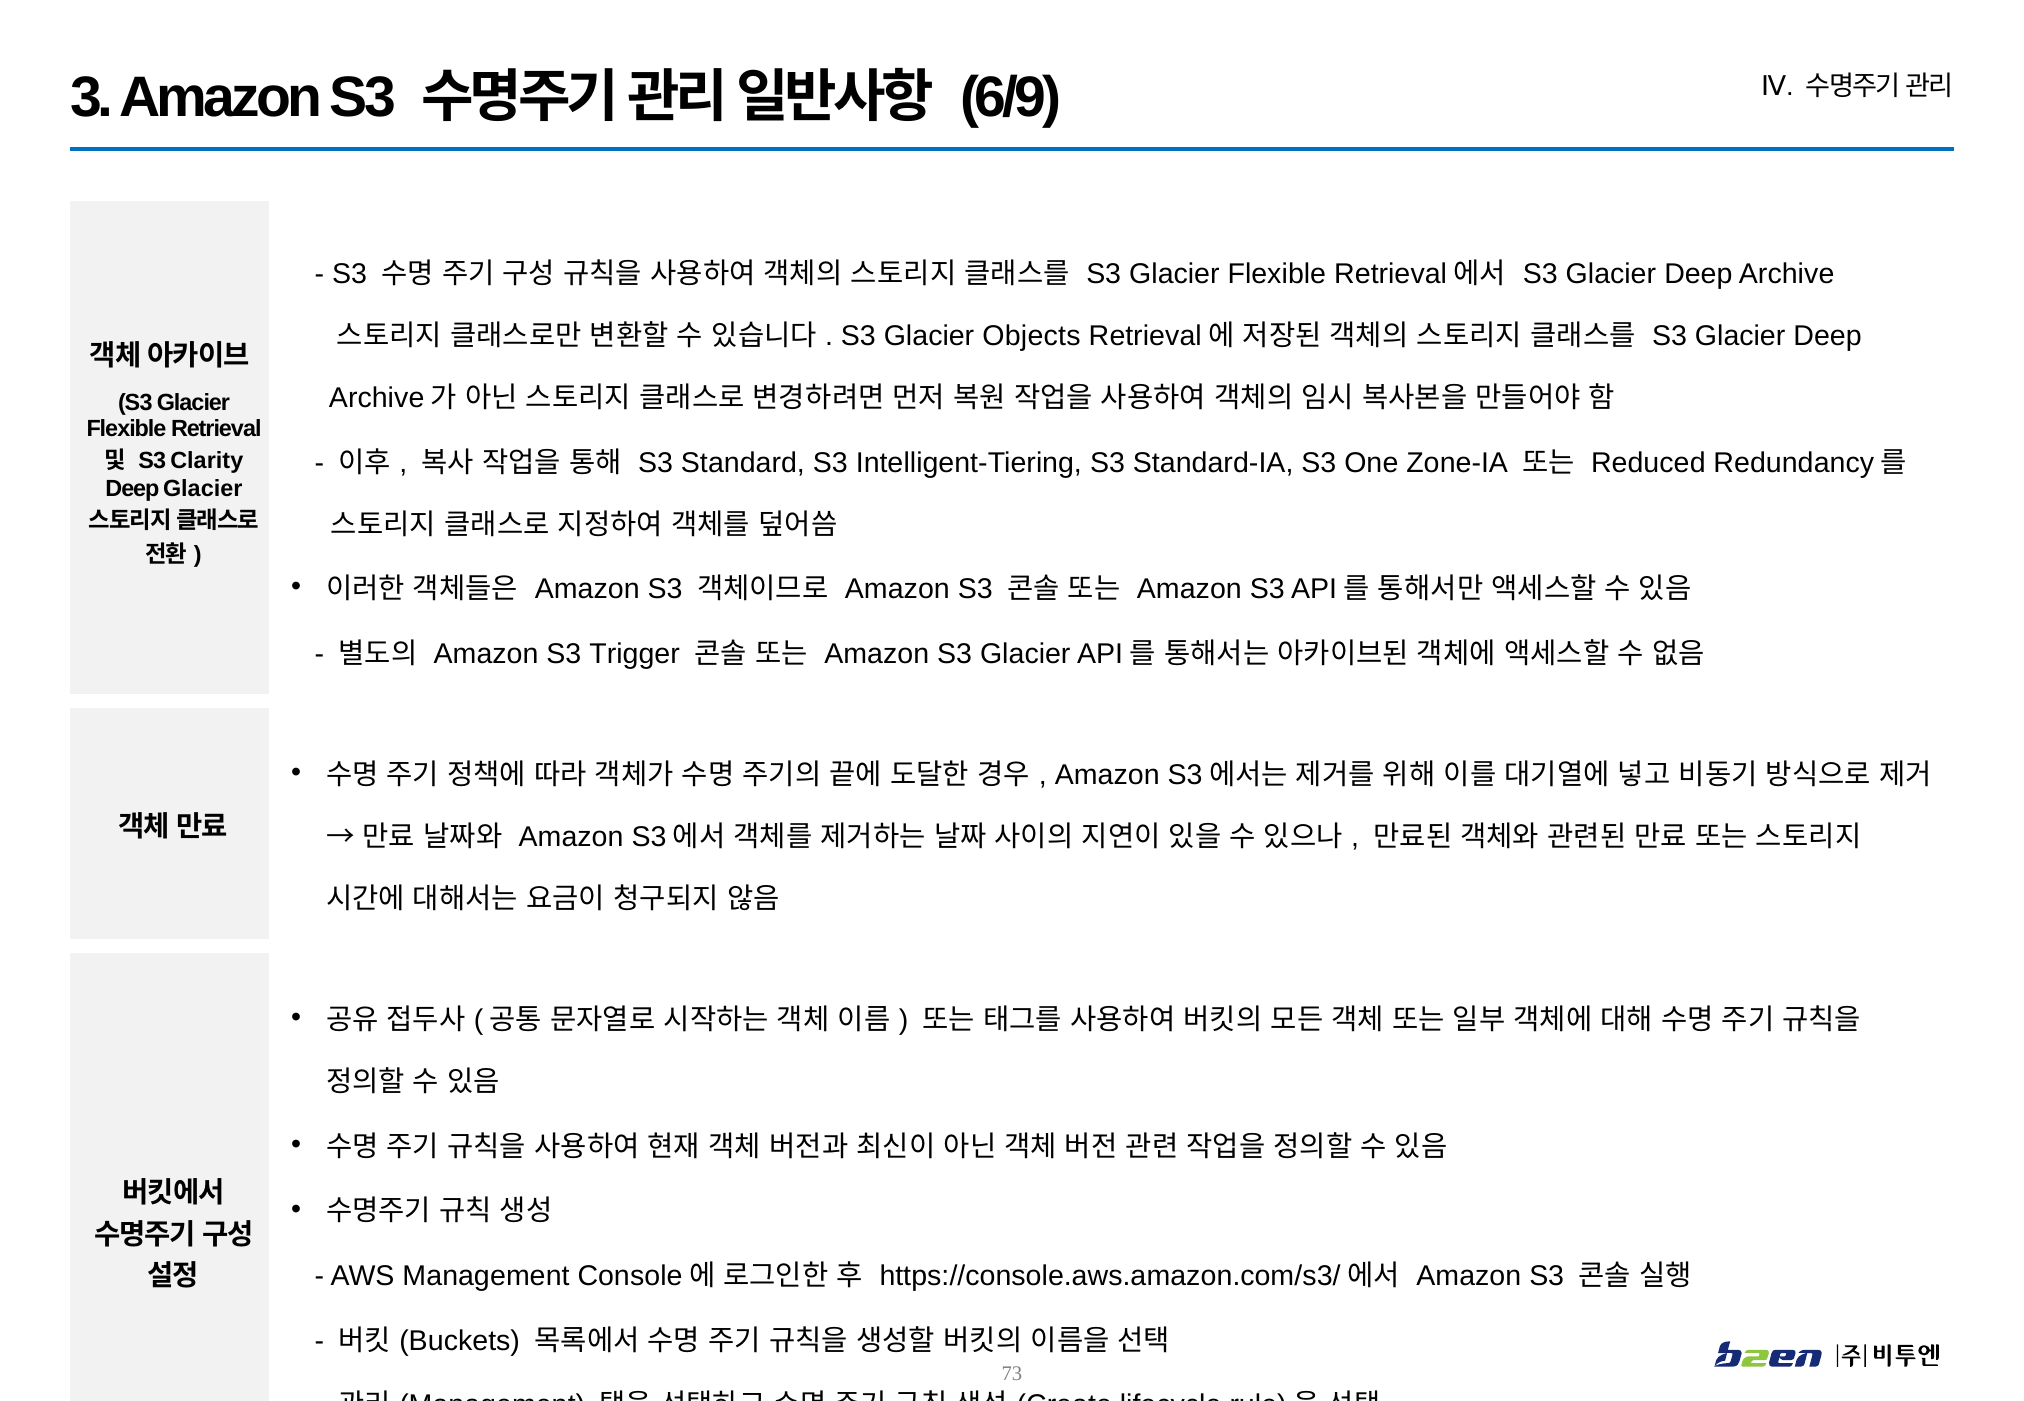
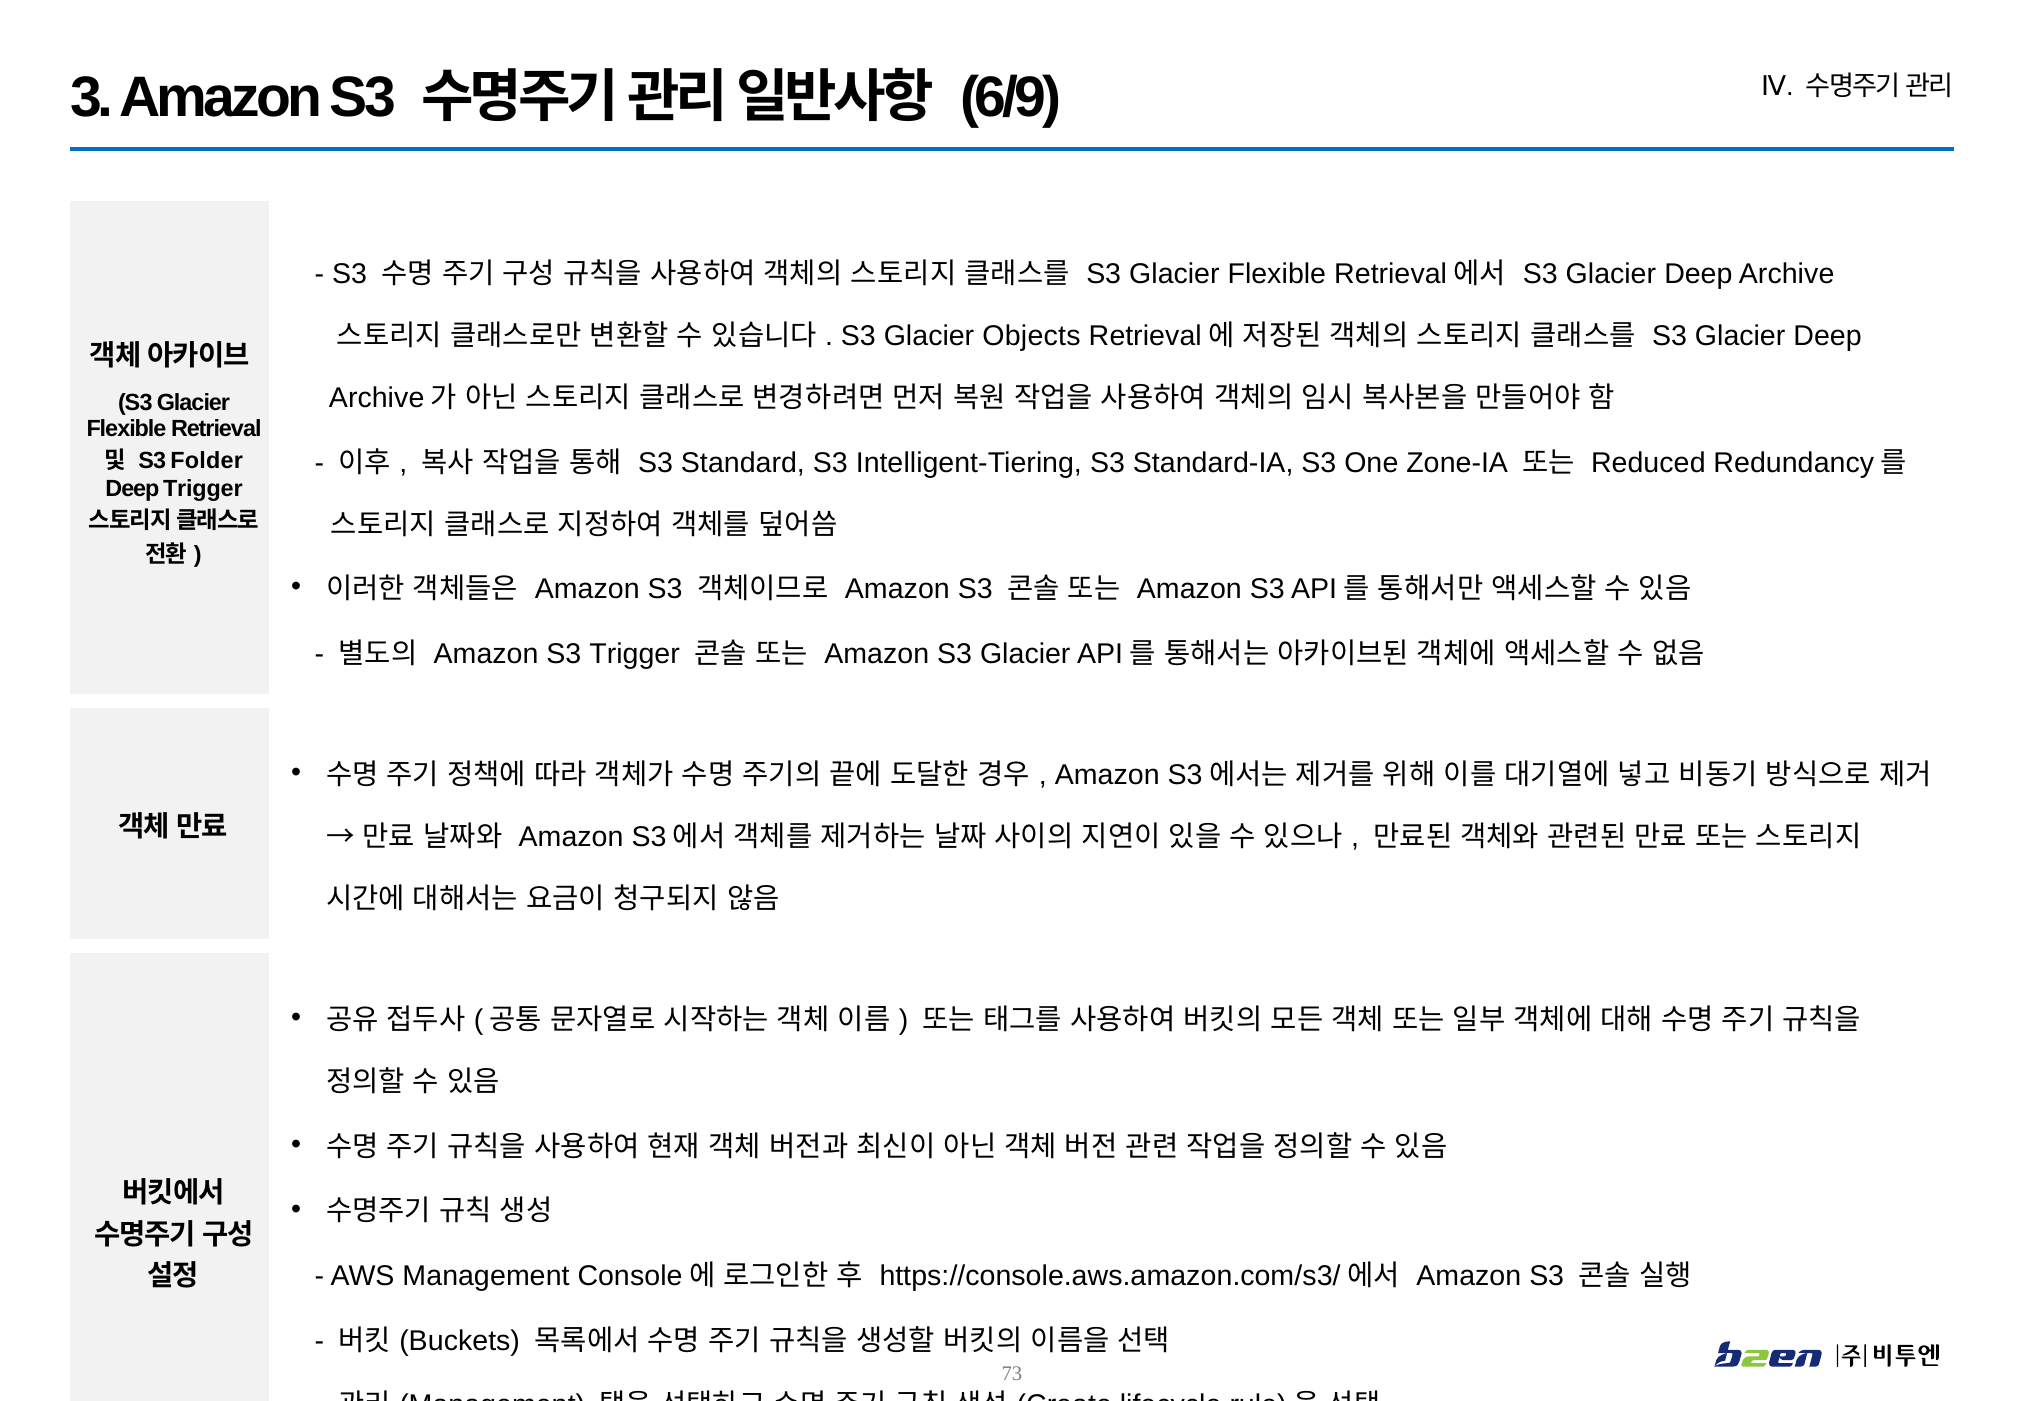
Clarity: Clarity -> Folder
Deep Glacier: Glacier -> Trigger
